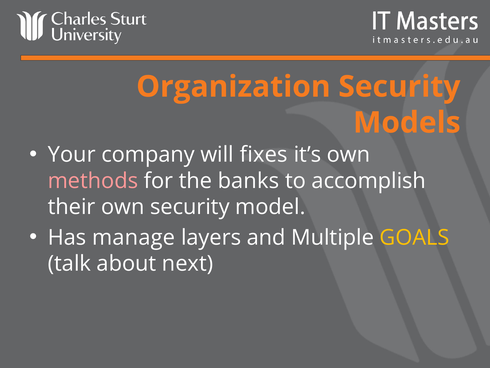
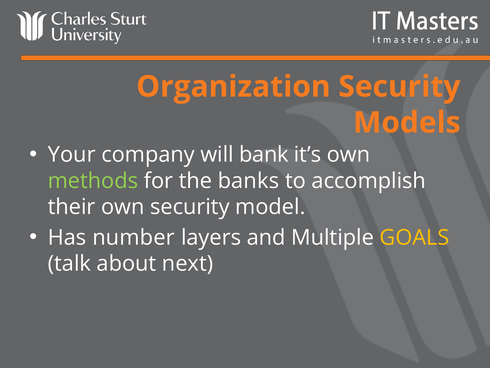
fixes: fixes -> bank
methods colour: pink -> light green
manage: manage -> number
